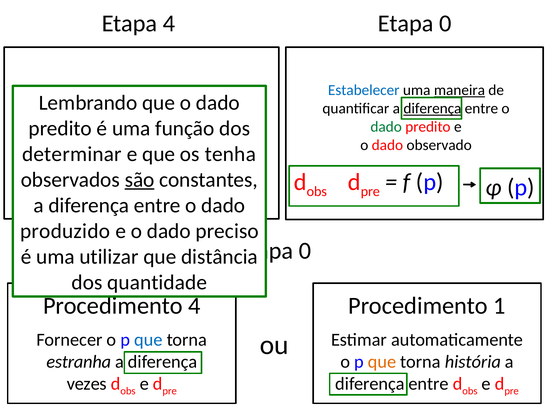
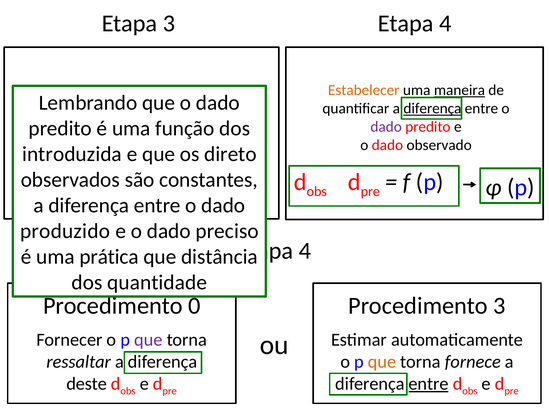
Etapa 4: 4 -> 3
0 at (445, 23): 0 -> 4
Estabelecer at (364, 90) colour: blue -> orange
dado at (386, 127) colour: green -> purple
determinar at (72, 154): determinar -> introduzida
tenha: tenha -> direto
são underline: present -> none
0 at (305, 251): 0 -> 4
utilizar: utilizar -> prática
Procedimento 4: 4 -> 0
Procedimento 1: 1 -> 3
que at (148, 340) colour: blue -> purple
estranha: estranha -> ressaltar
história: história -> fornece
vezes: vezes -> deste
entre at (429, 384) underline: none -> present
